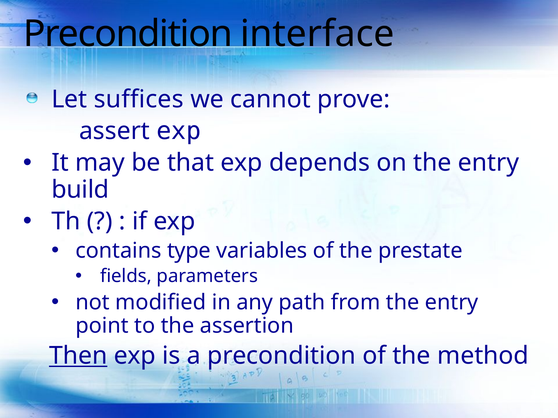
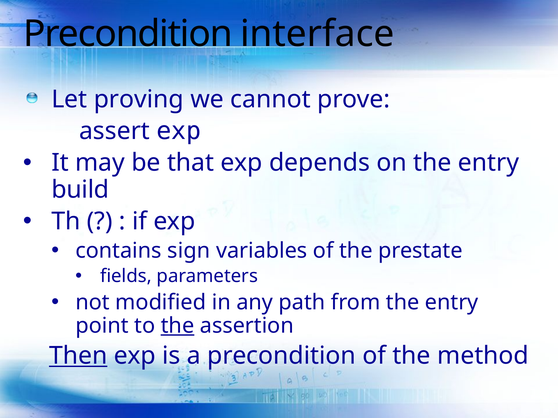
suffices: suffices -> proving
type: type -> sign
the at (178, 326) underline: none -> present
